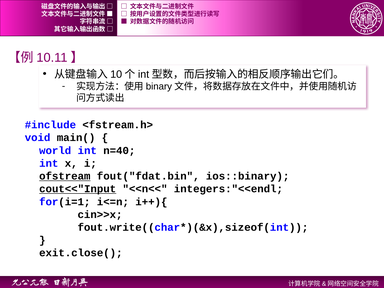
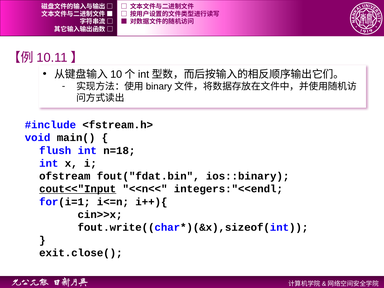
world: world -> flush
n=40: n=40 -> n=18
ofstream underline: present -> none
